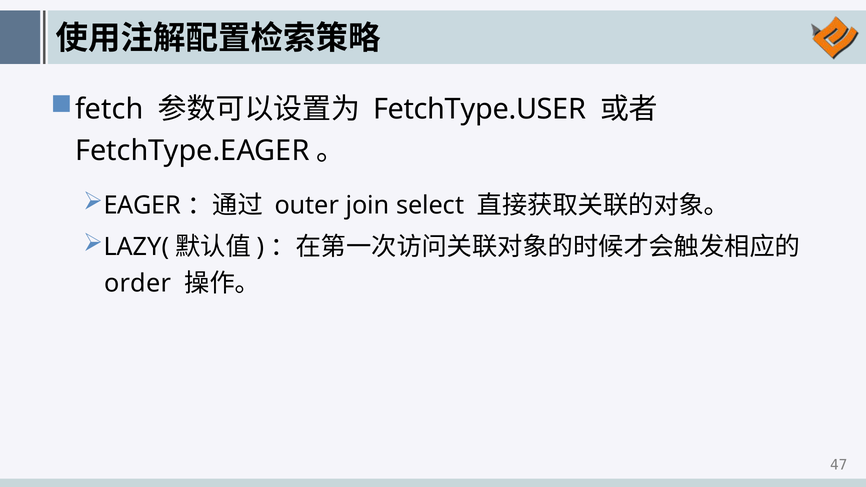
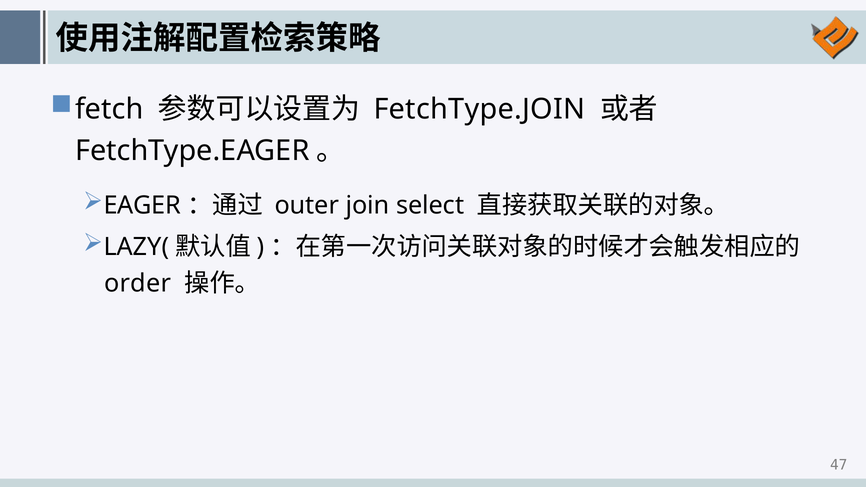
FetchType.USER: FetchType.USER -> FetchType.JOIN
